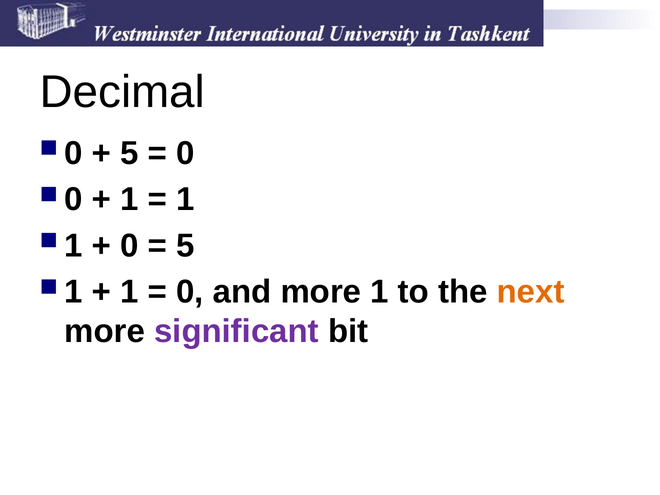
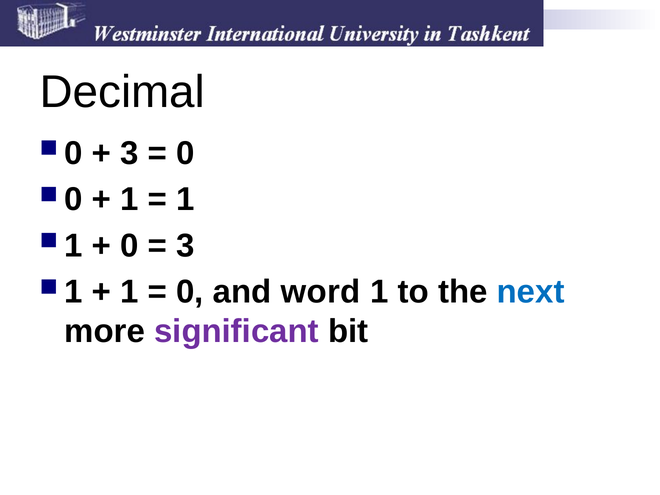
5 at (129, 153): 5 -> 3
5 at (185, 246): 5 -> 3
and more: more -> word
next colour: orange -> blue
